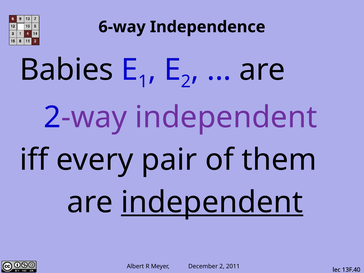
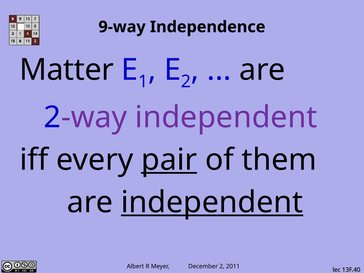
6-way: 6-way -> 9-way
Babies: Babies -> Matter
pair underline: none -> present
